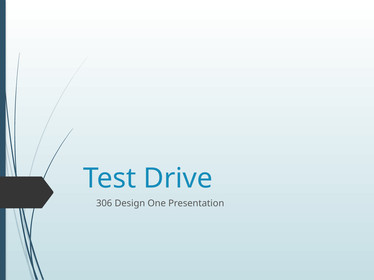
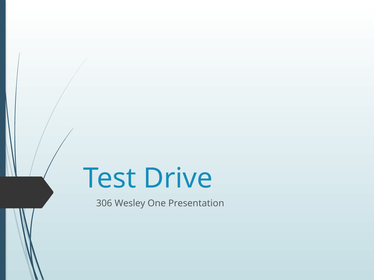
Design: Design -> Wesley
